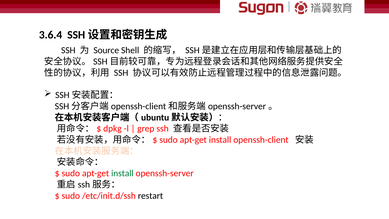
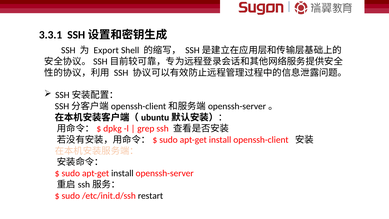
3.6.4: 3.6.4 -> 3.3.1
Source: Source -> Export
install at (122, 173) colour: green -> black
